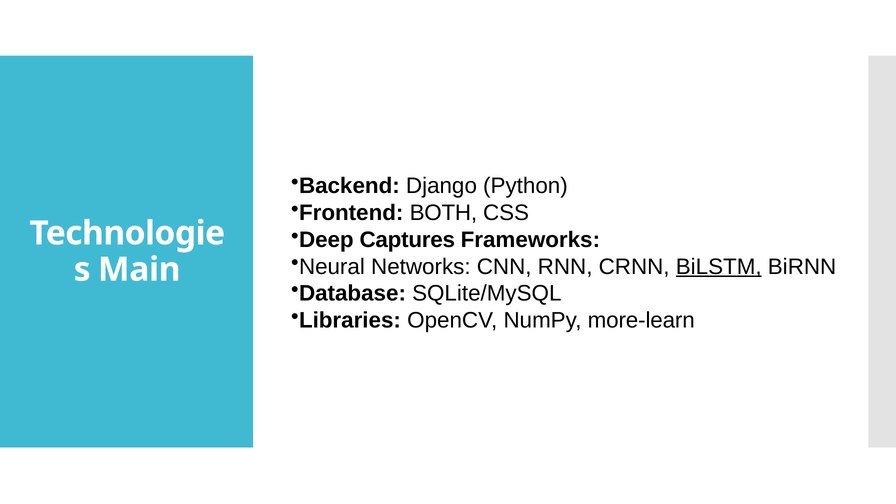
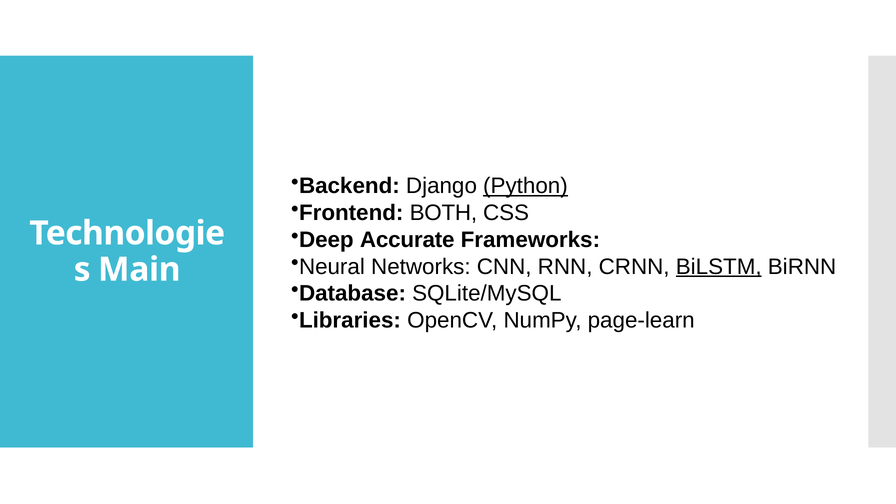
Python underline: none -> present
Captures: Captures -> Accurate
more-learn: more-learn -> page-learn
